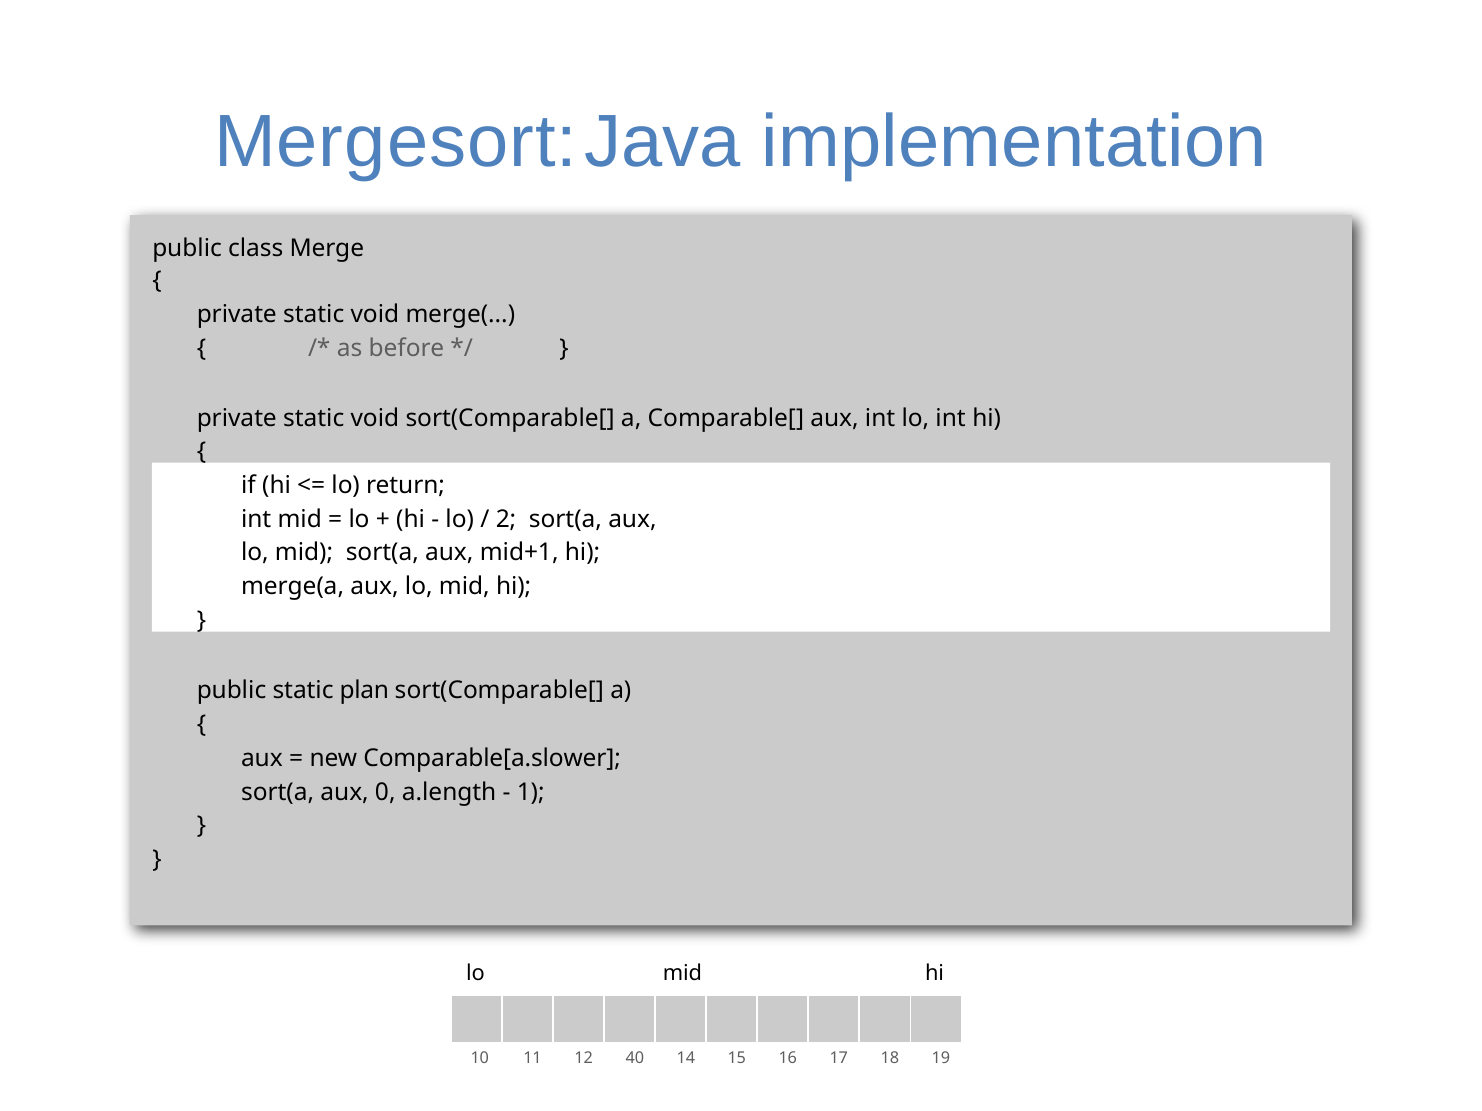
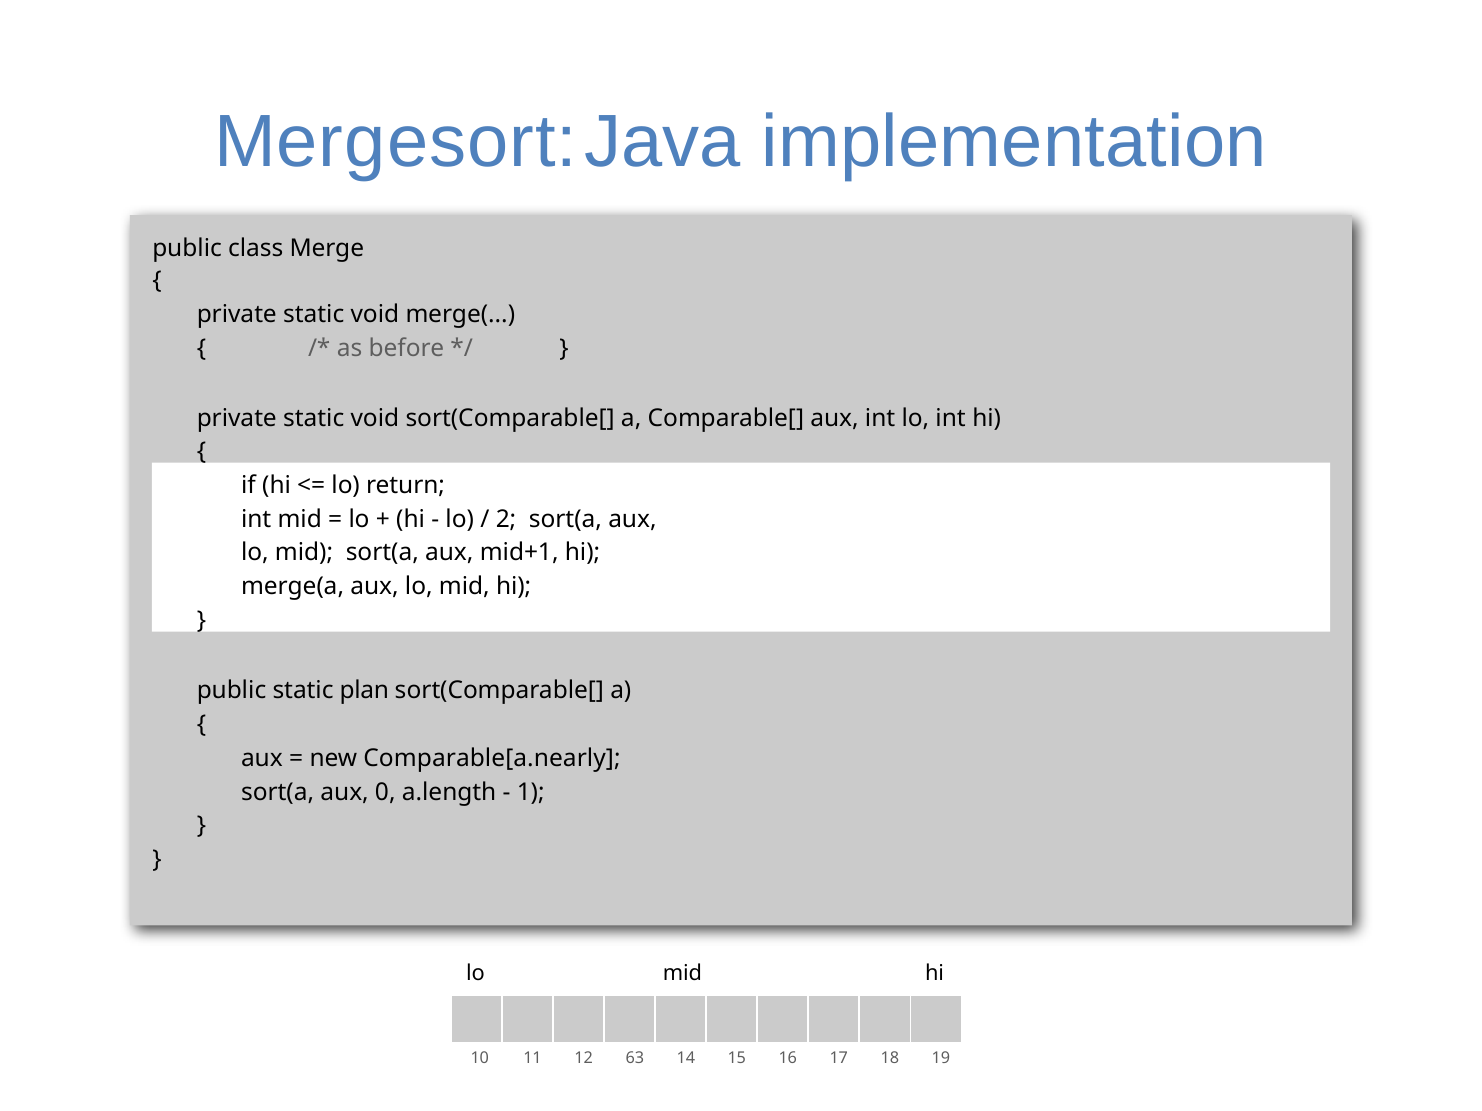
Comparable[a.slower: Comparable[a.slower -> Comparable[a.nearly
40: 40 -> 63
